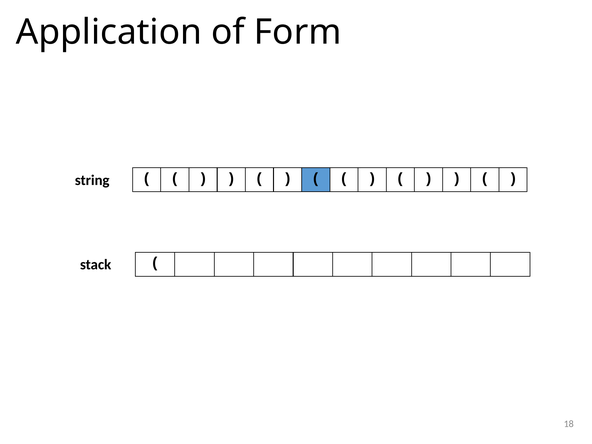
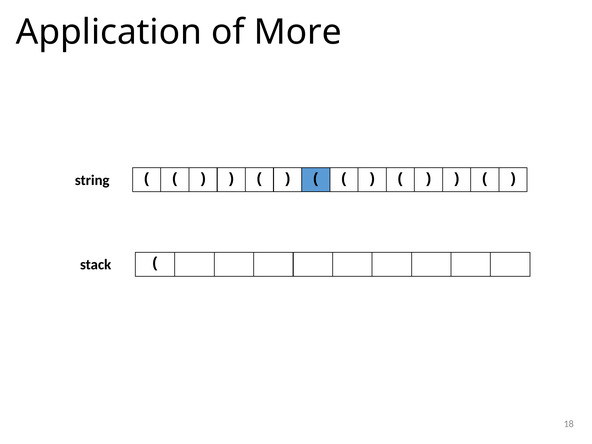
Form: Form -> More
